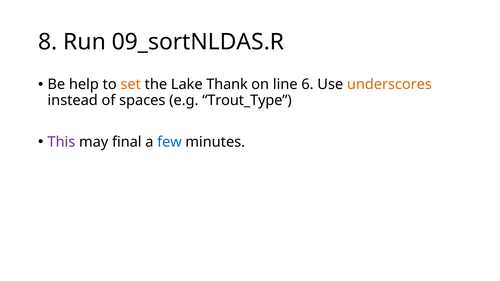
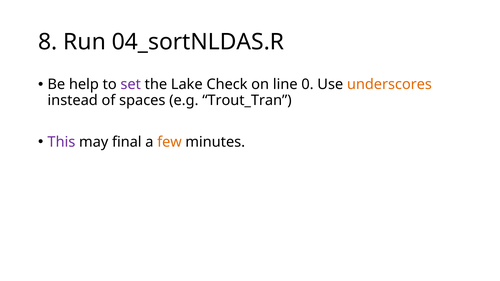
09_sortNLDAS.R: 09_sortNLDAS.R -> 04_sortNLDAS.R
set colour: orange -> purple
Thank: Thank -> Check
6: 6 -> 0
Trout_Type: Trout_Type -> Trout_Tran
few colour: blue -> orange
